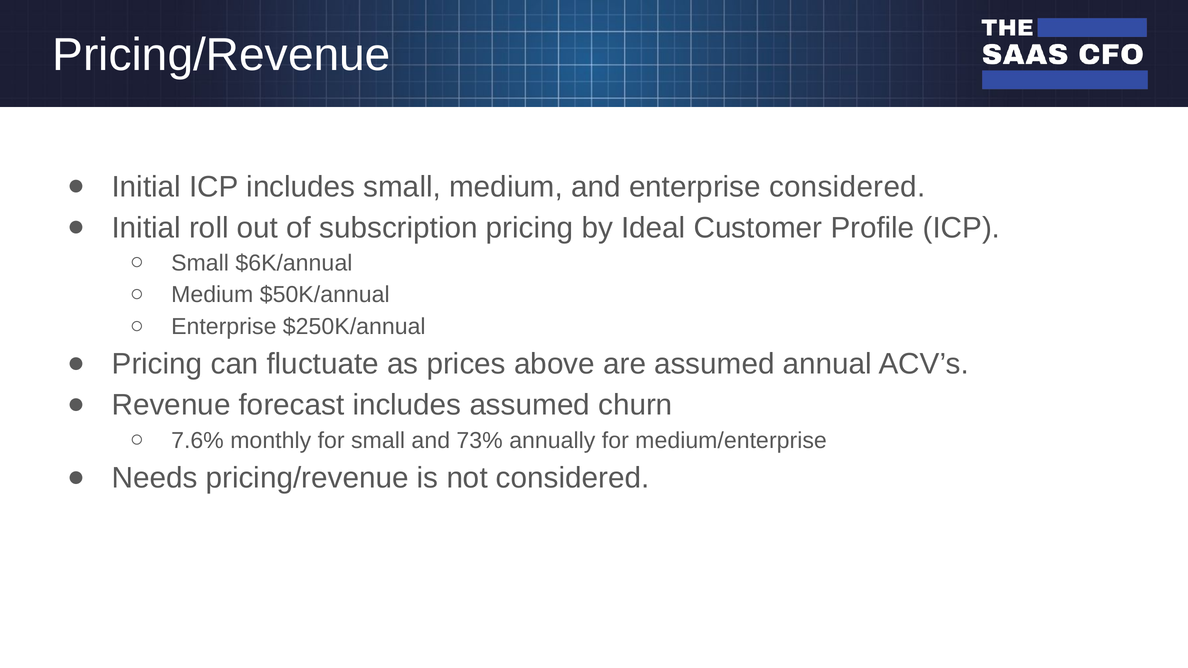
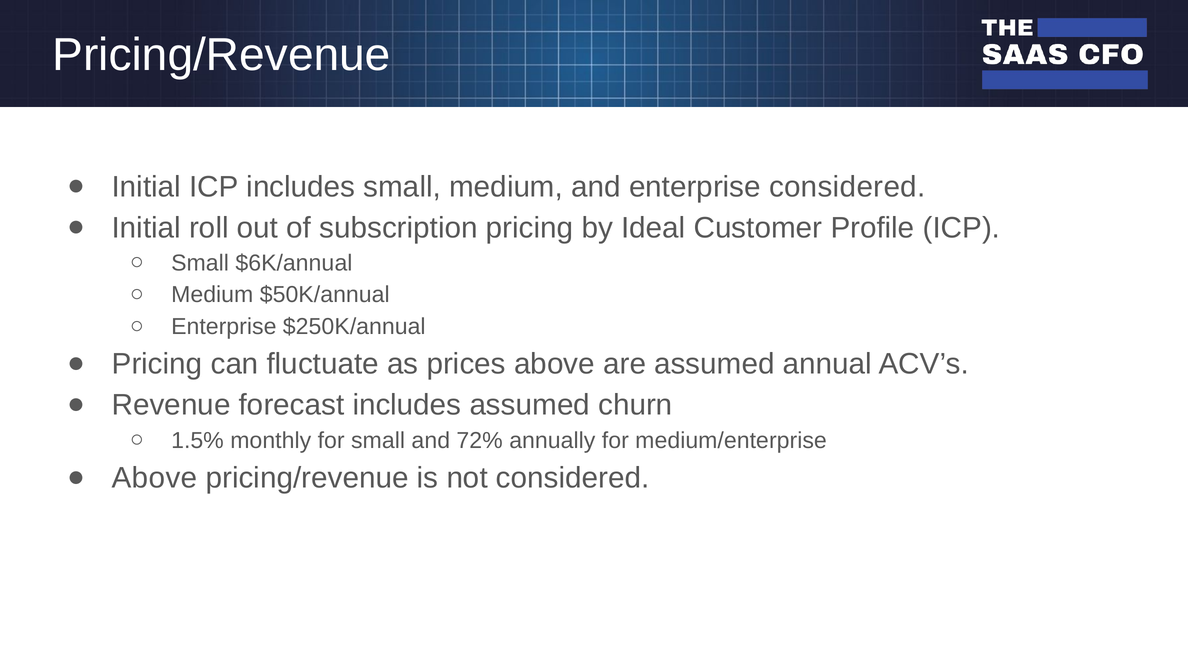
7.6%: 7.6% -> 1.5%
73%: 73% -> 72%
Needs at (155, 478): Needs -> Above
